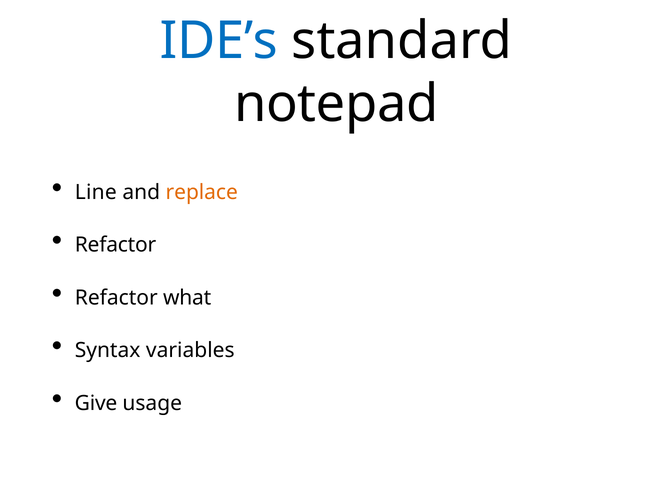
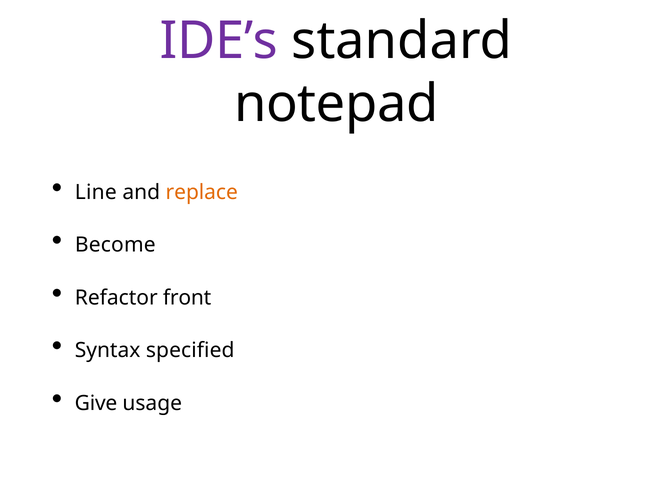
IDE’s colour: blue -> purple
Refactor at (116, 245): Refactor -> Become
what: what -> front
variables: variables -> specified
